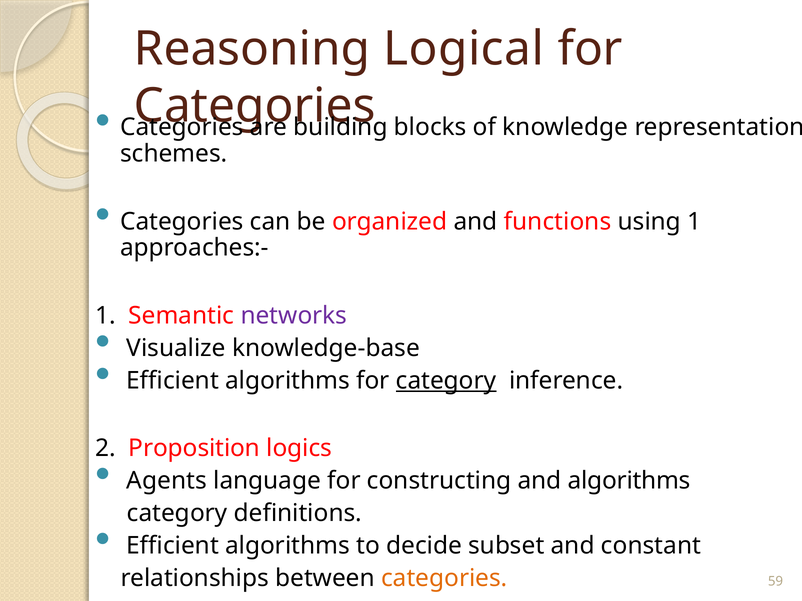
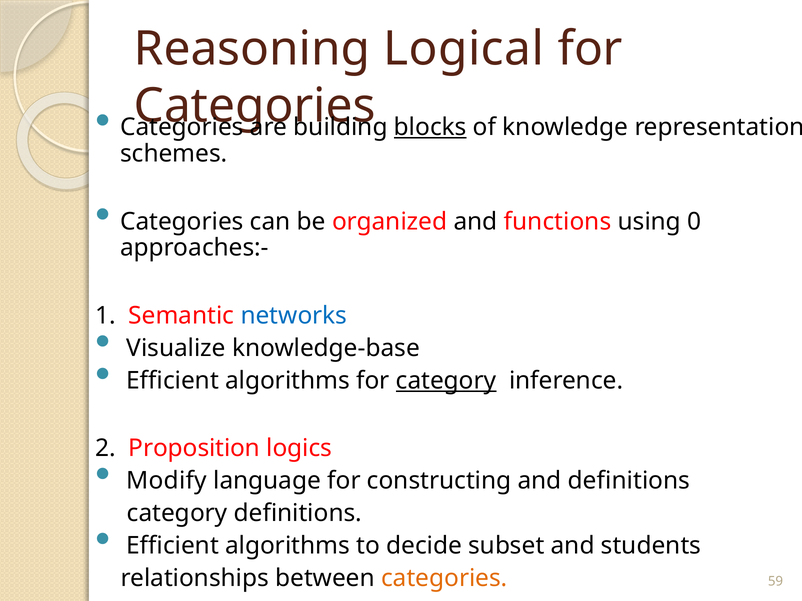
blocks underline: none -> present
using 1: 1 -> 0
networks colour: purple -> blue
Agents: Agents -> Modify
and algorithms: algorithms -> definitions
constant: constant -> students
